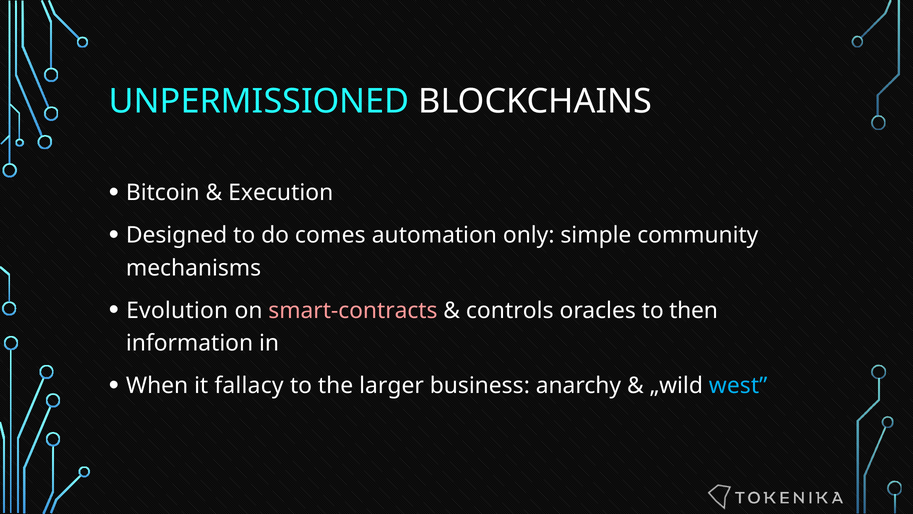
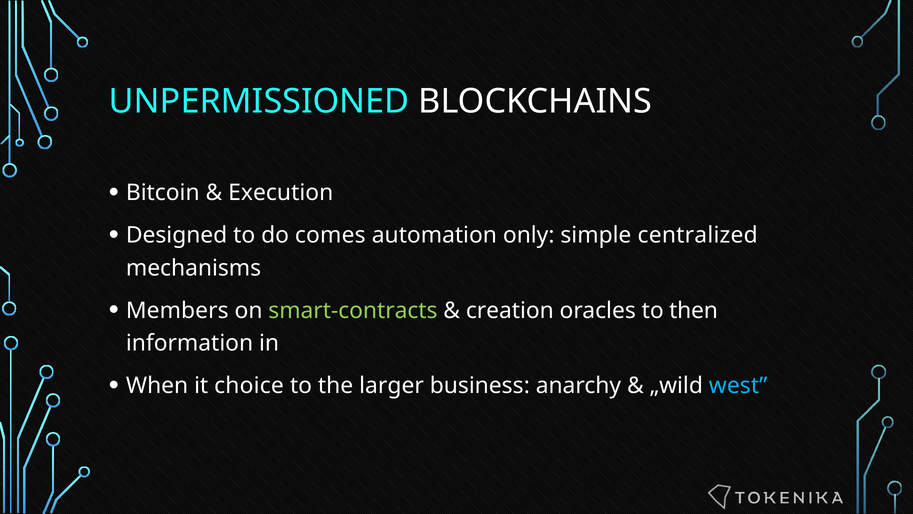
community: community -> centralized
Evolution: Evolution -> Members
smart-contracts colour: pink -> light green
controls: controls -> creation
fallacy: fallacy -> choice
